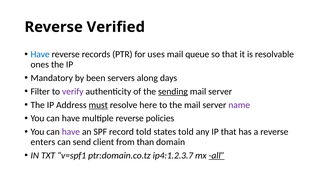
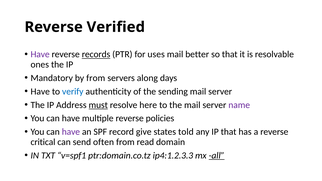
Have at (40, 54) colour: blue -> purple
records underline: none -> present
queue: queue -> better
by been: been -> from
Filter at (40, 92): Filter -> Have
verify colour: purple -> blue
sending underline: present -> none
record told: told -> give
enters: enters -> critical
client: client -> often
than: than -> read
ip4:1.2.3.7: ip4:1.2.3.7 -> ip4:1.2.3.3
